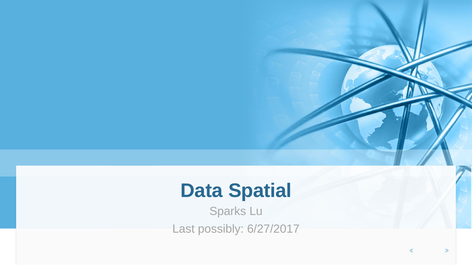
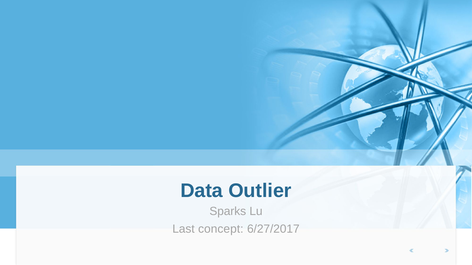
Spatial: Spatial -> Outlier
possibly: possibly -> concept
